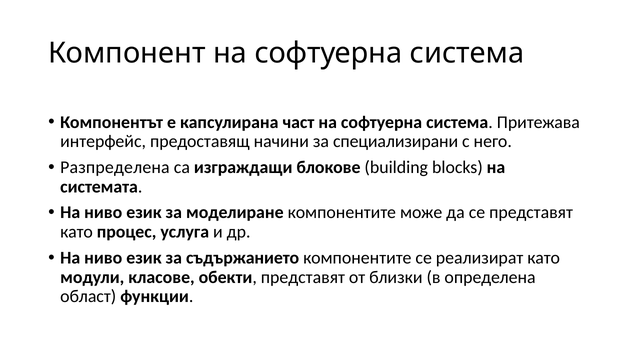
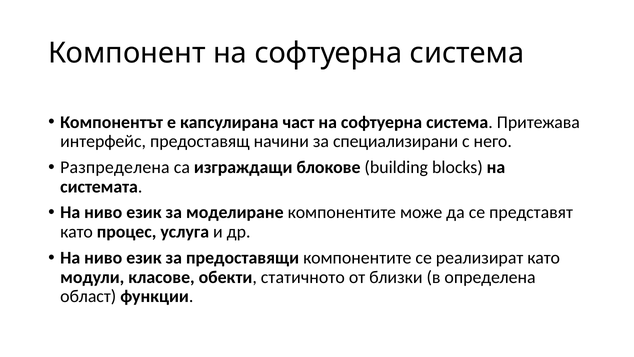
съдържанието: съдържанието -> предоставящи
обекти представят: представят -> статичното
